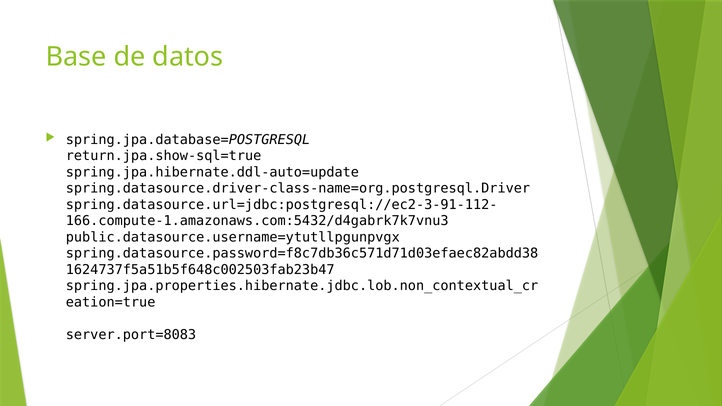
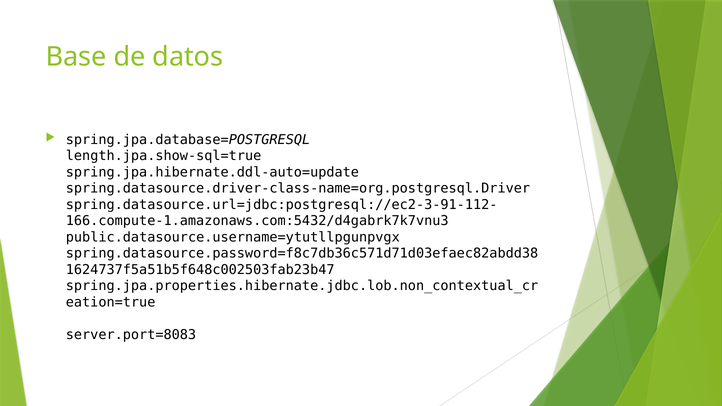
return.jpa.show-sql=true: return.jpa.show-sql=true -> length.jpa.show-sql=true
